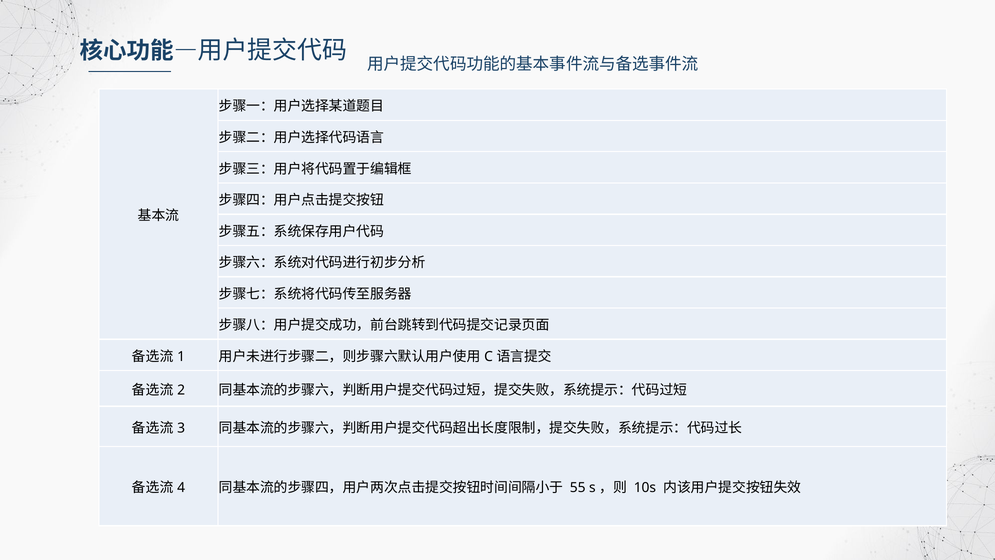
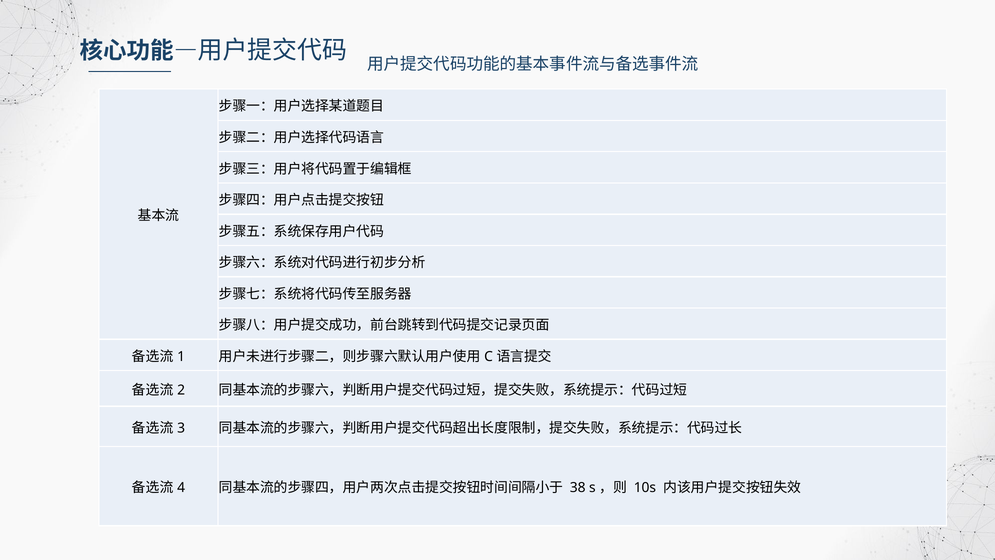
55: 55 -> 38
